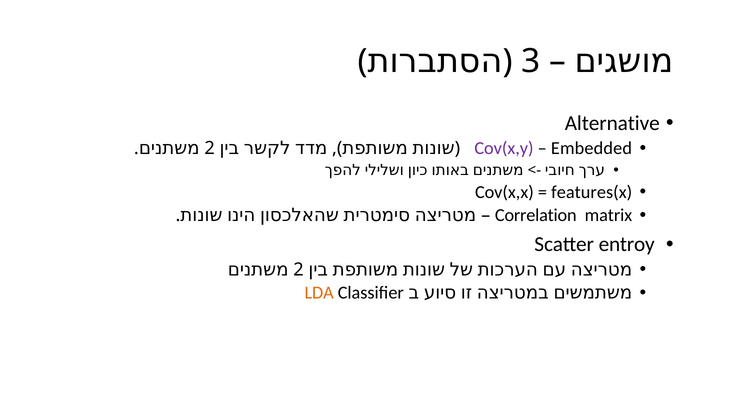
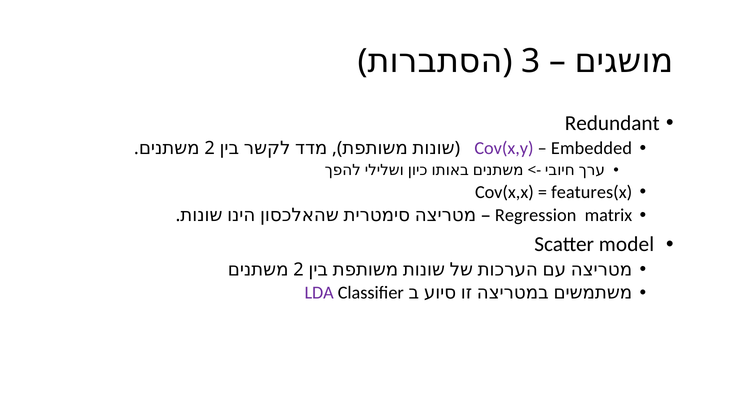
Alternative: Alternative -> Redundant
Correlation: Correlation -> Regression
entroy: entroy -> model
LDA colour: orange -> purple
